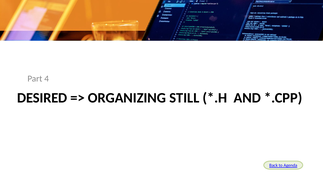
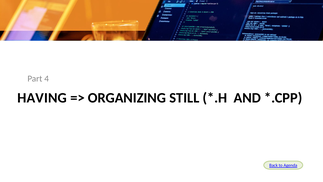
DESIRED: DESIRED -> HAVING
